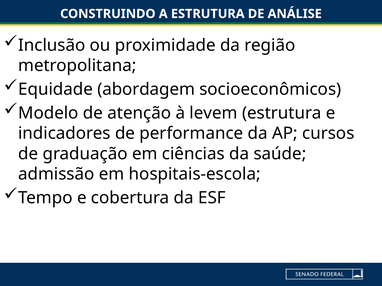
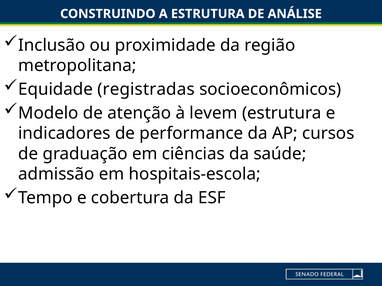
abordagem: abordagem -> registradas
